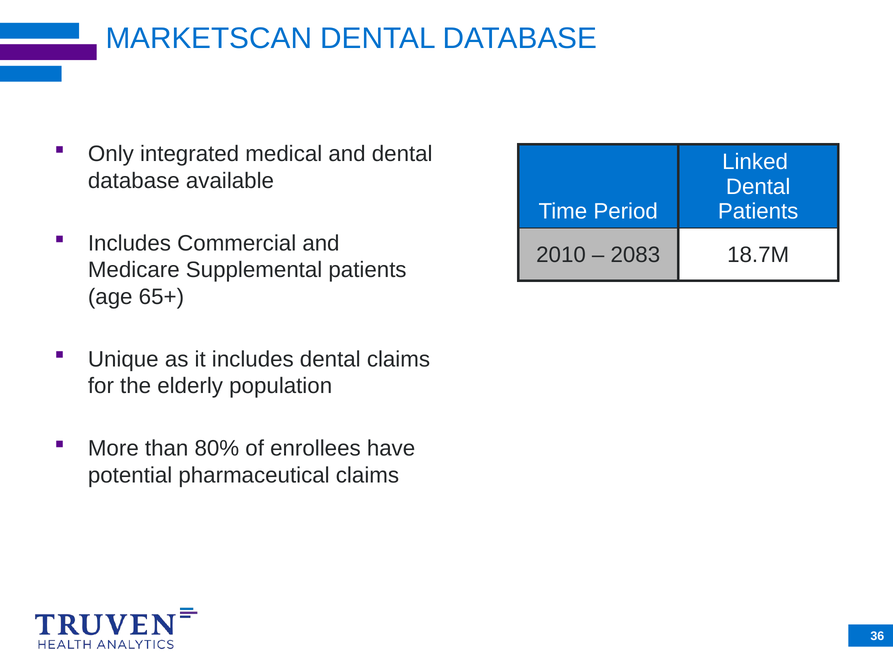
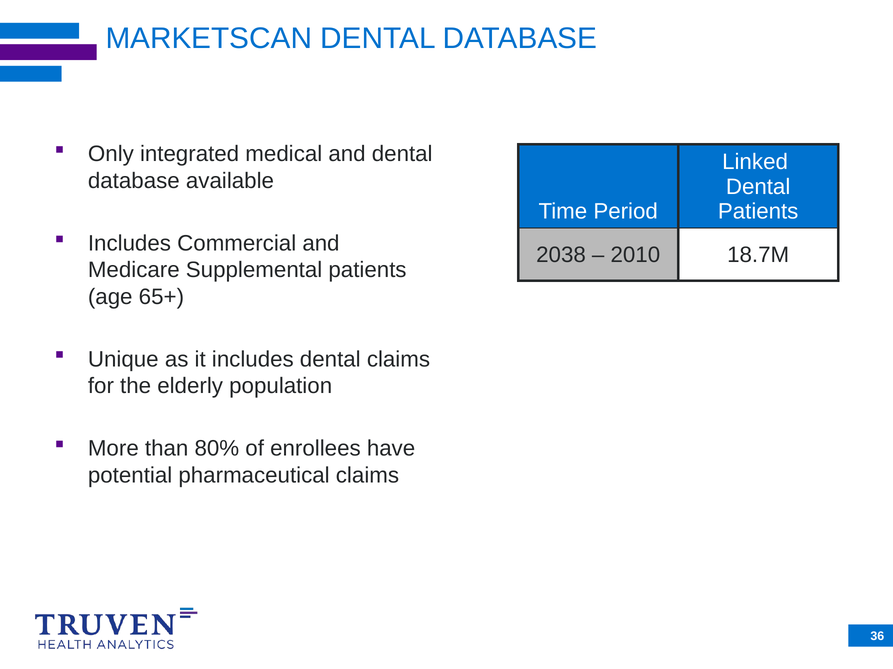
2010: 2010 -> 2038
2083: 2083 -> 2010
